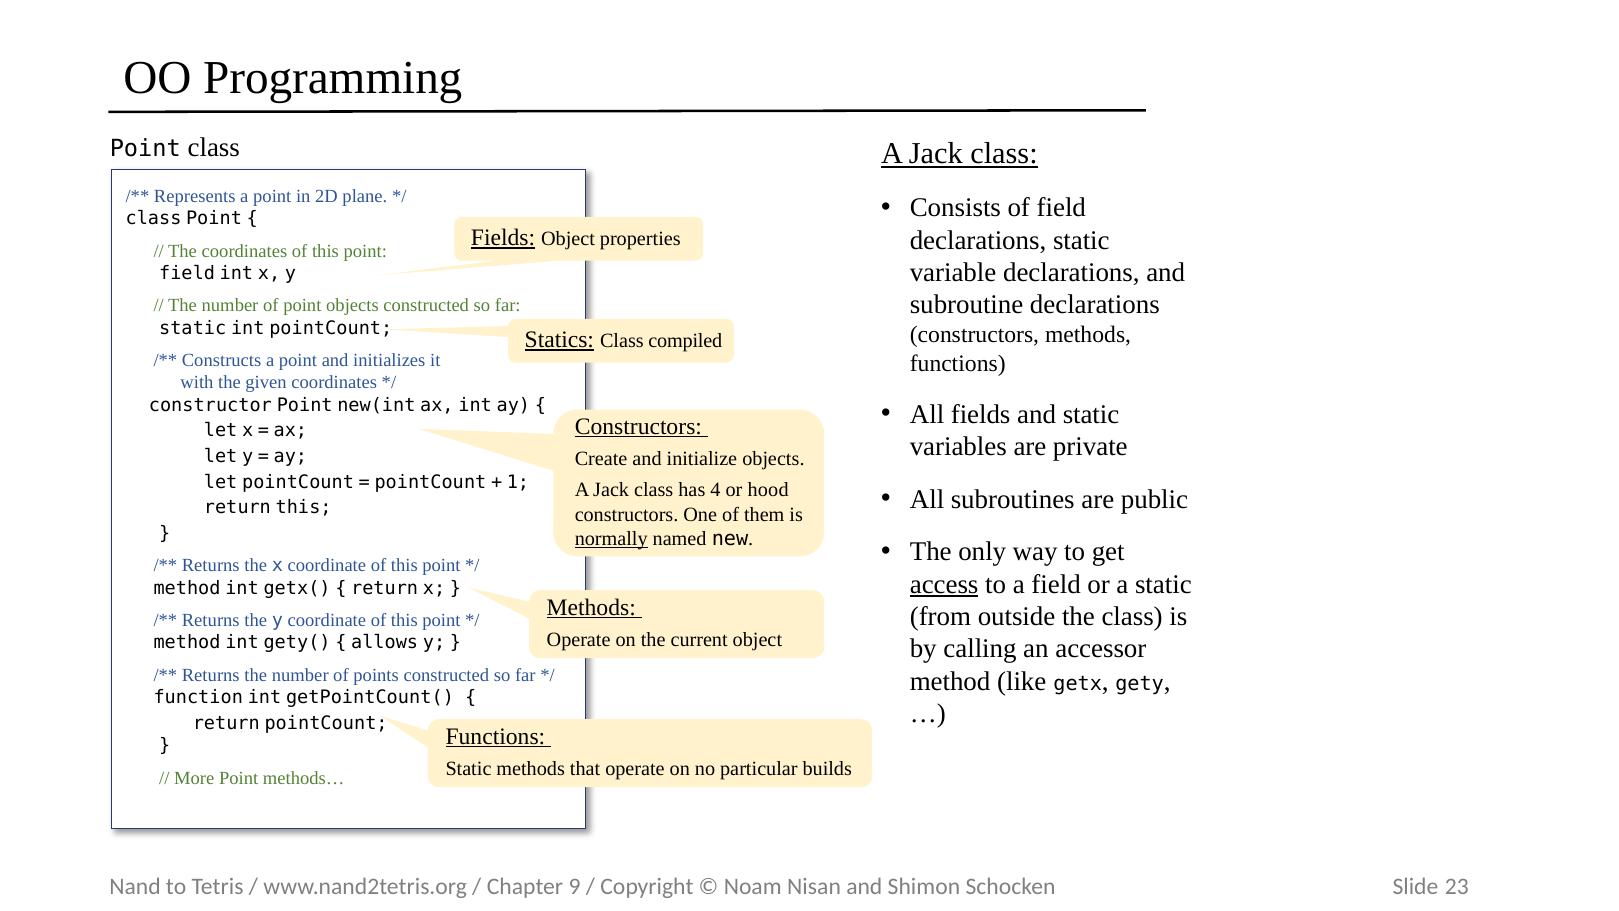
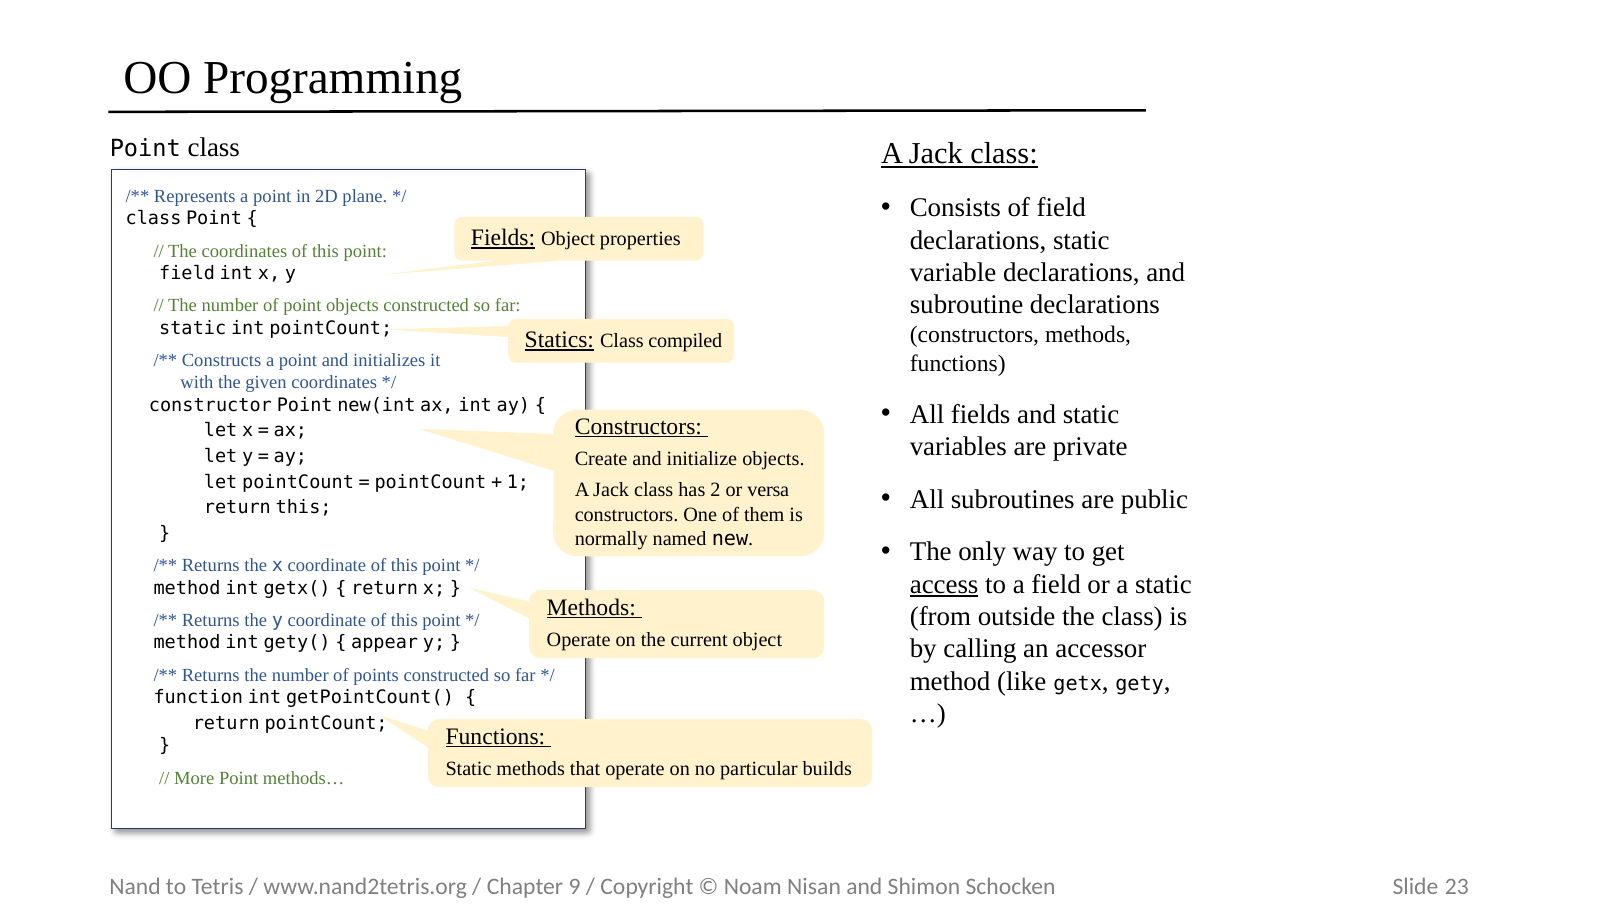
4: 4 -> 2
hood: hood -> versa
normally underline: present -> none
allows: allows -> appear
